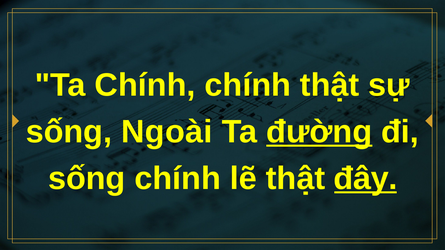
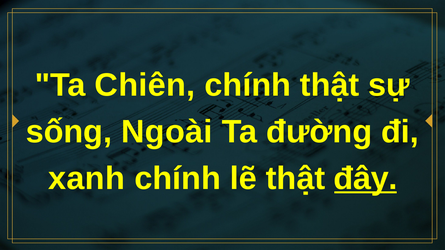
Ta Chính: Chính -> Chiên
đường underline: present -> none
sống at (87, 179): sống -> xanh
